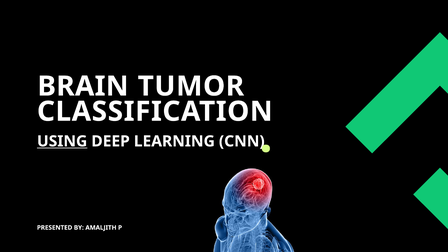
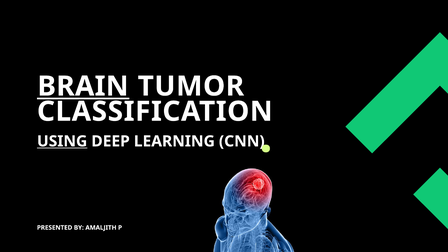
BRAIN underline: none -> present
